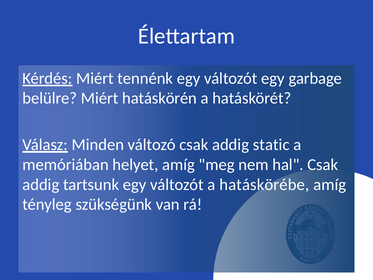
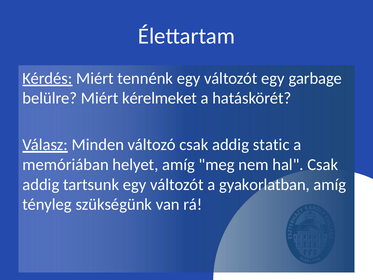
hatáskörén: hatáskörén -> kérelmeket
hatáskörébe: hatáskörébe -> gyakorlatban
